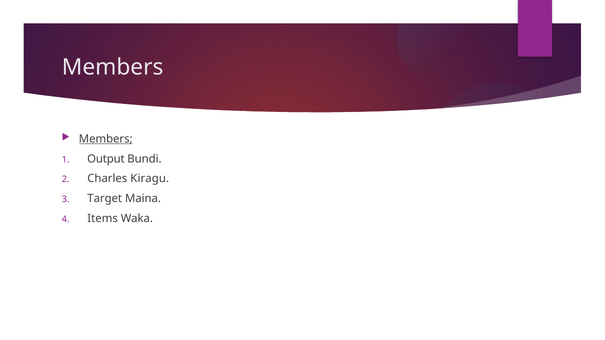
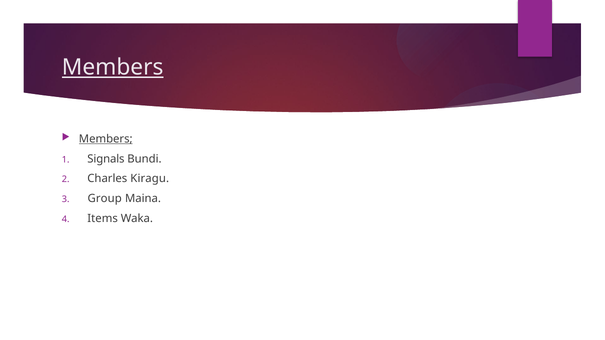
Members at (113, 67) underline: none -> present
Output: Output -> Signals
Target: Target -> Group
